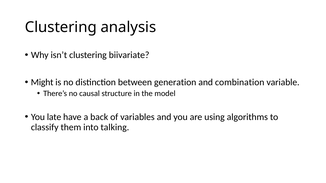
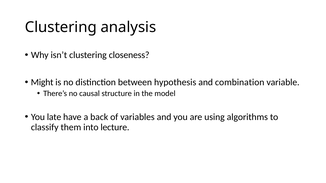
biivariate: biivariate -> closeness
generation: generation -> hypothesis
talking: talking -> lecture
